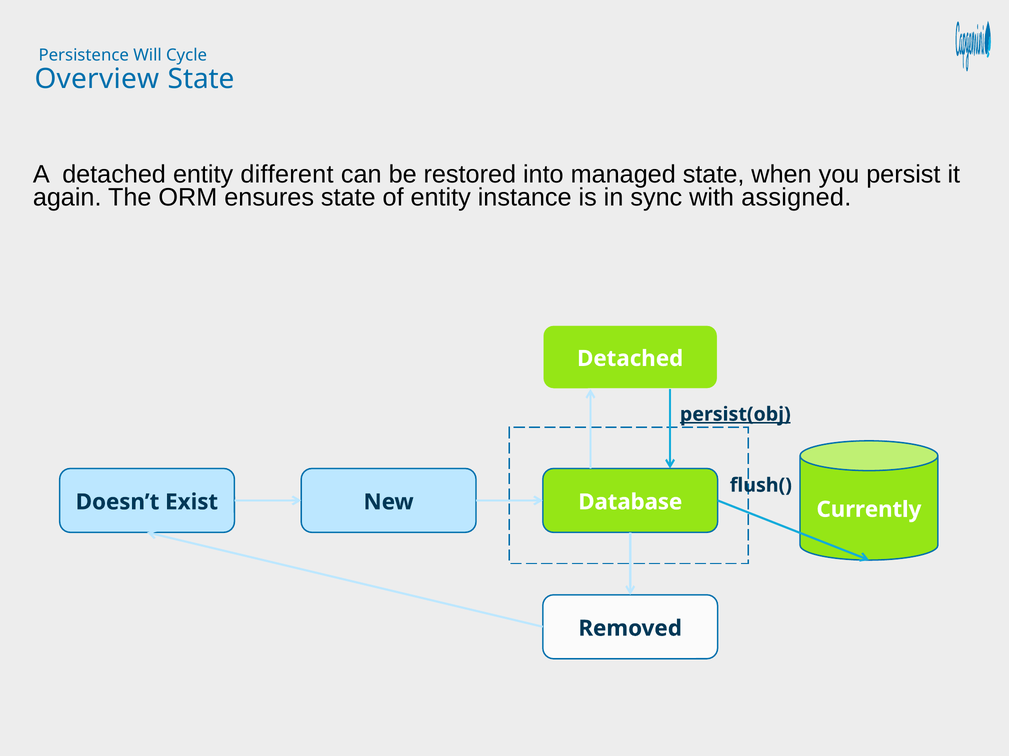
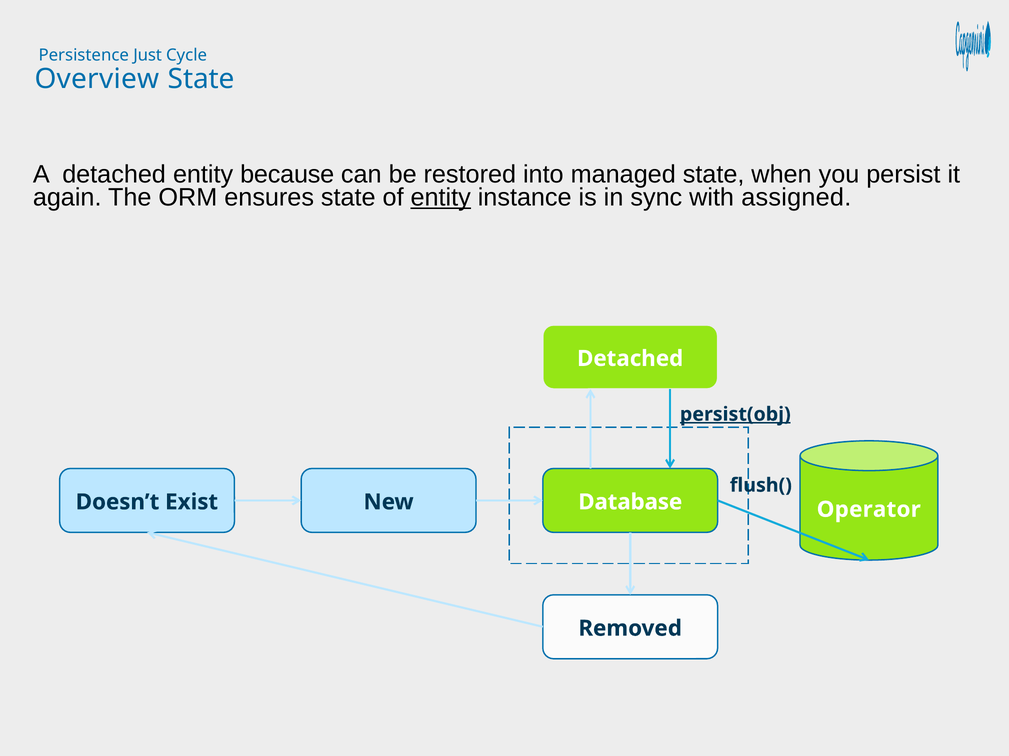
Will: Will -> Just
different: different -> because
entity at (441, 198) underline: none -> present
Currently: Currently -> Operator
